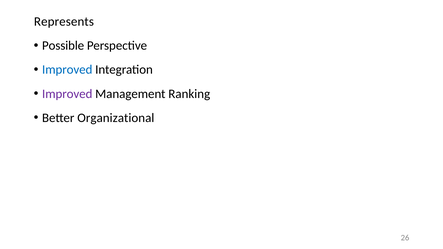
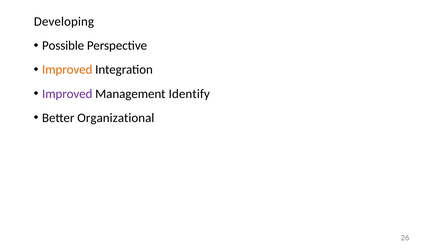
Represents: Represents -> Developing
Improved at (67, 70) colour: blue -> orange
Ranking: Ranking -> Identify
